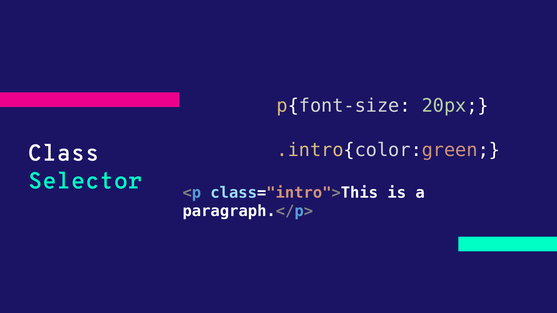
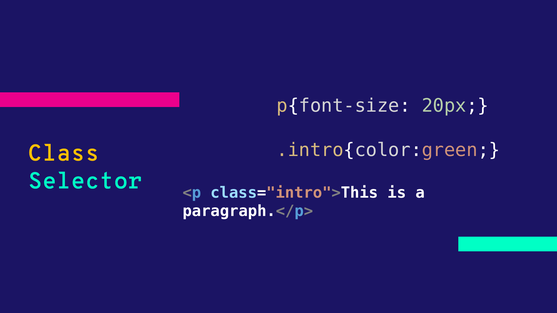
Class colour: white -> yellow
